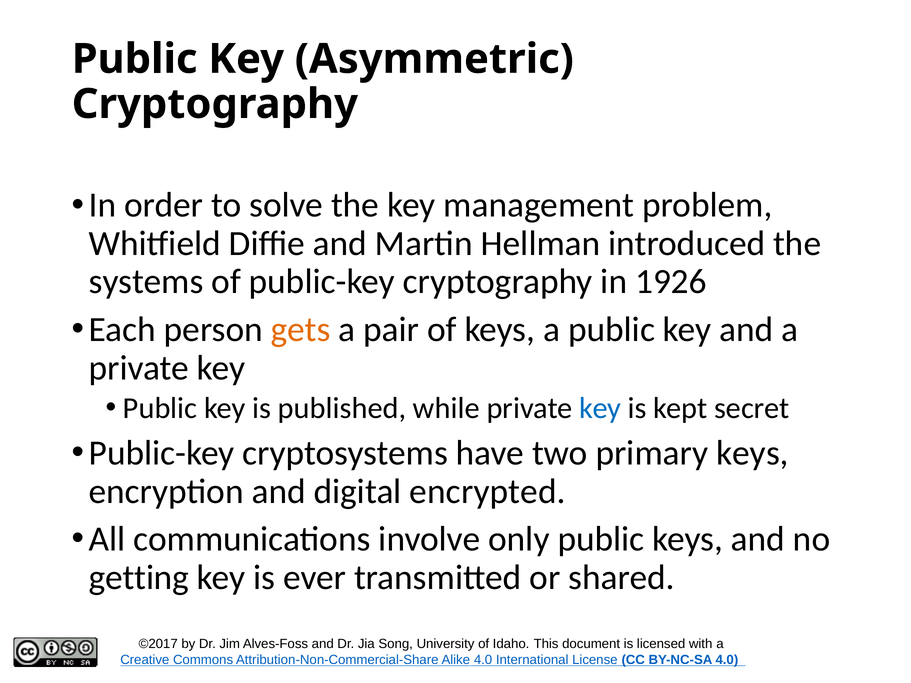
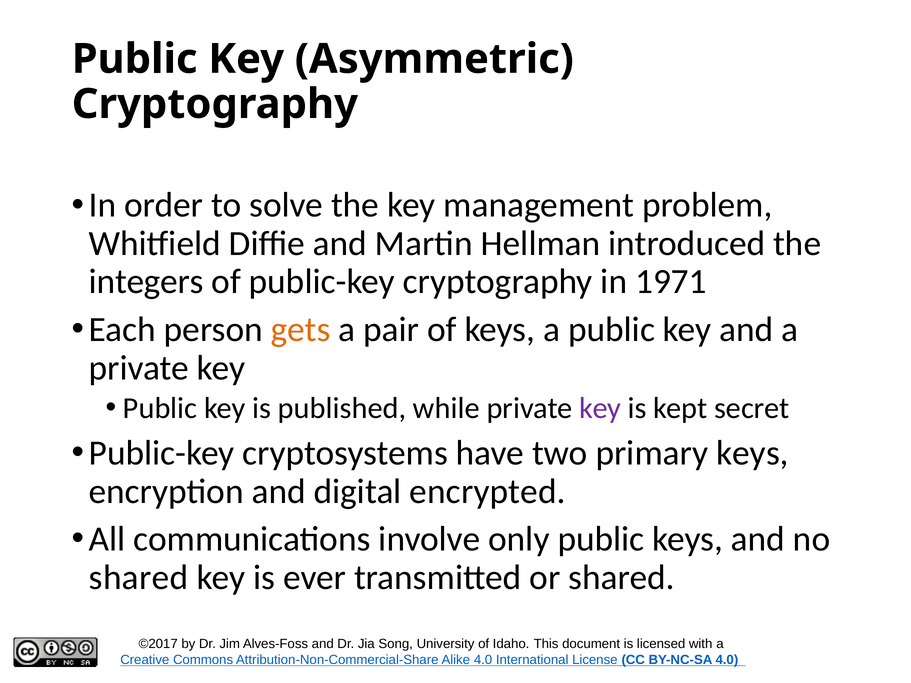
systems: systems -> integers
1926: 1926 -> 1971
key at (600, 408) colour: blue -> purple
getting at (139, 578): getting -> shared
